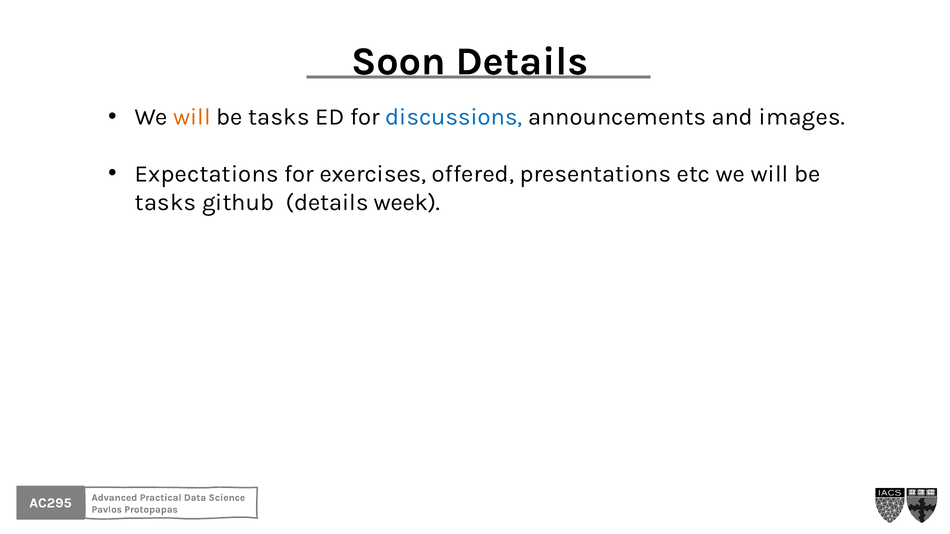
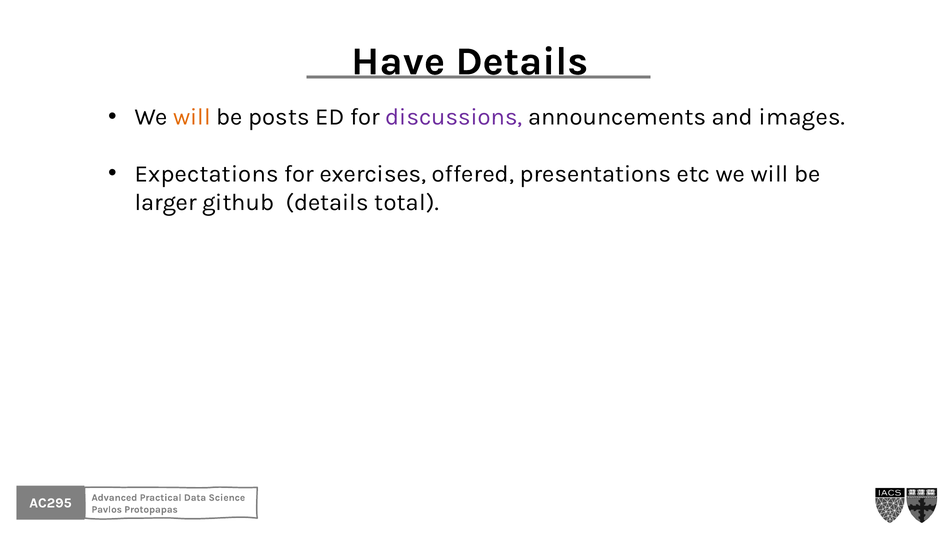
Soon: Soon -> Have
tasks at (279, 117): tasks -> posts
discussions colour: blue -> purple
tasks at (166, 203): tasks -> larger
week: week -> total
